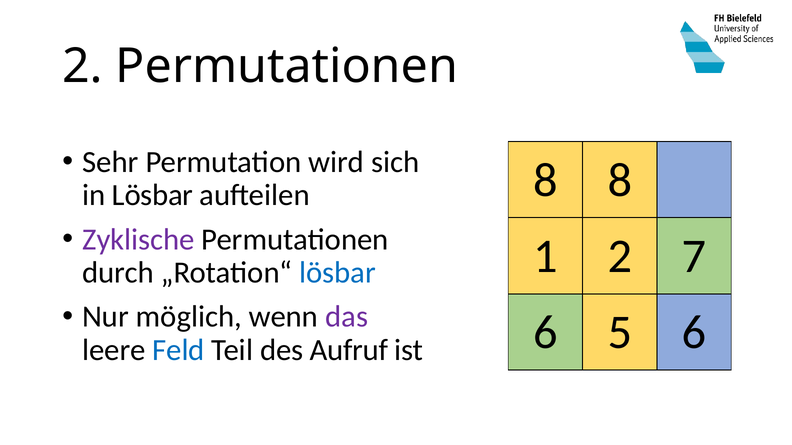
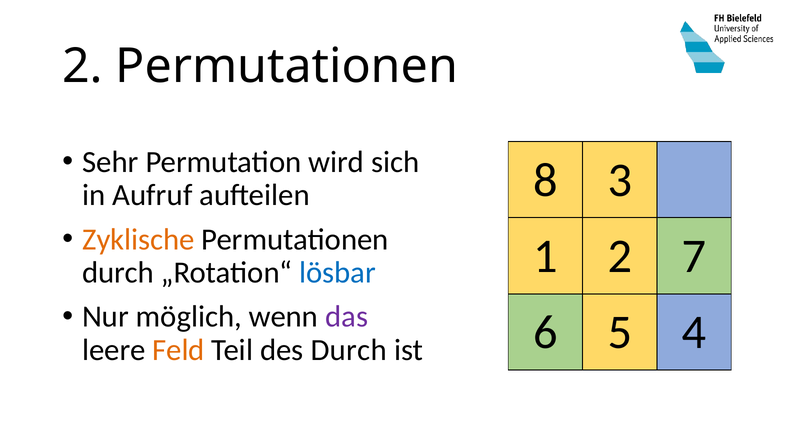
8 8: 8 -> 3
in Lösbar: Lösbar -> Aufruf
Zyklische colour: purple -> orange
5 6: 6 -> 4
Feld colour: blue -> orange
des Aufruf: Aufruf -> Durch
